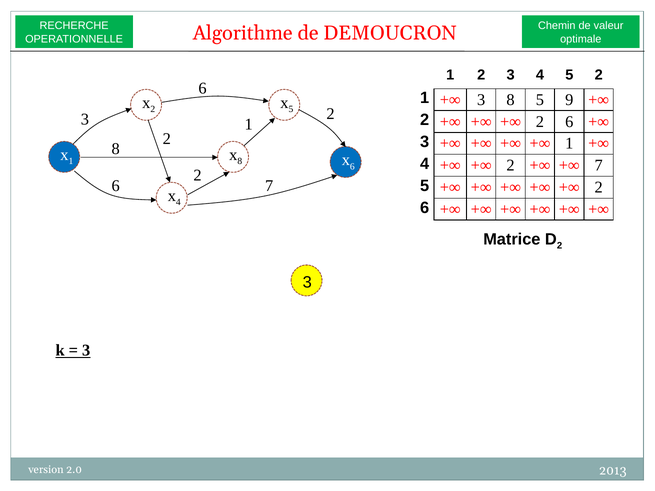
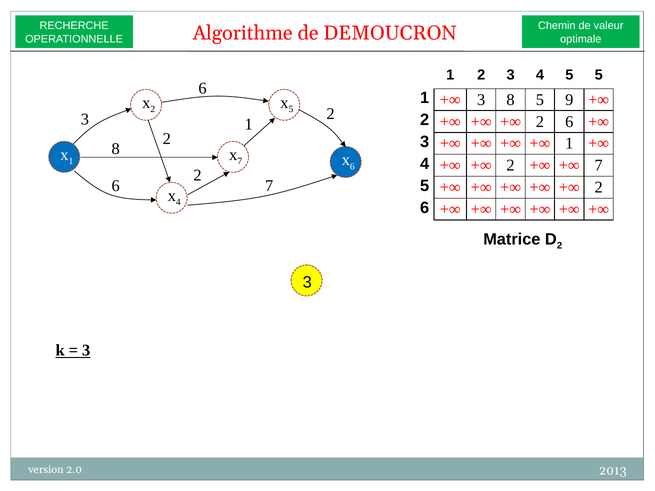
5 2: 2 -> 5
8 at (240, 161): 8 -> 7
